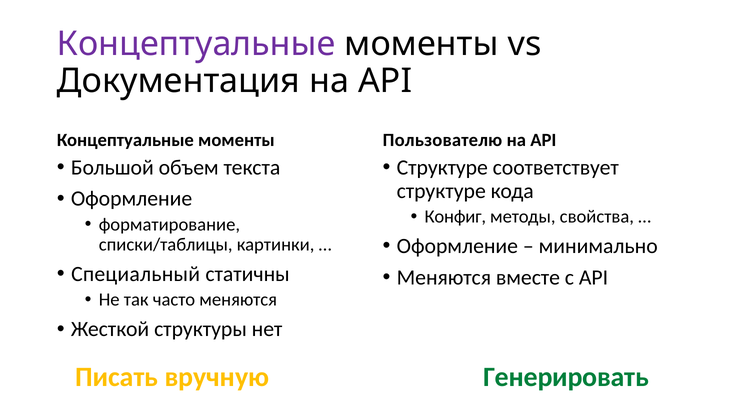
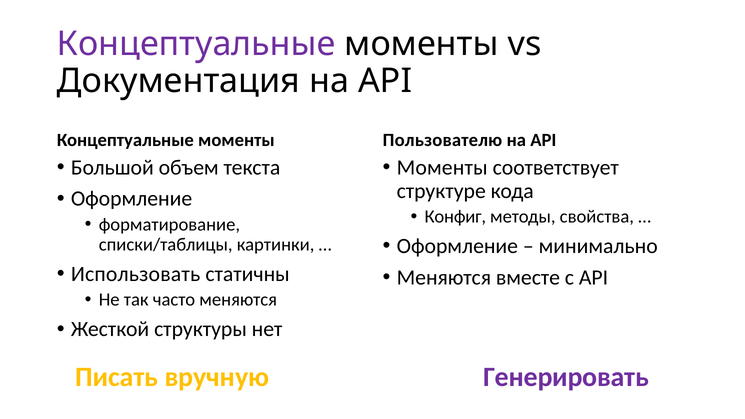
Структуре at (442, 167): Структуре -> Моменты
Специальный: Специальный -> Использовать
Генерировать colour: green -> purple
